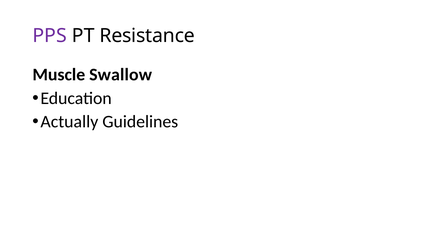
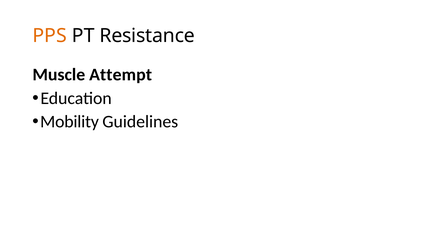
PPS colour: purple -> orange
Swallow: Swallow -> Attempt
Actually: Actually -> Mobility
